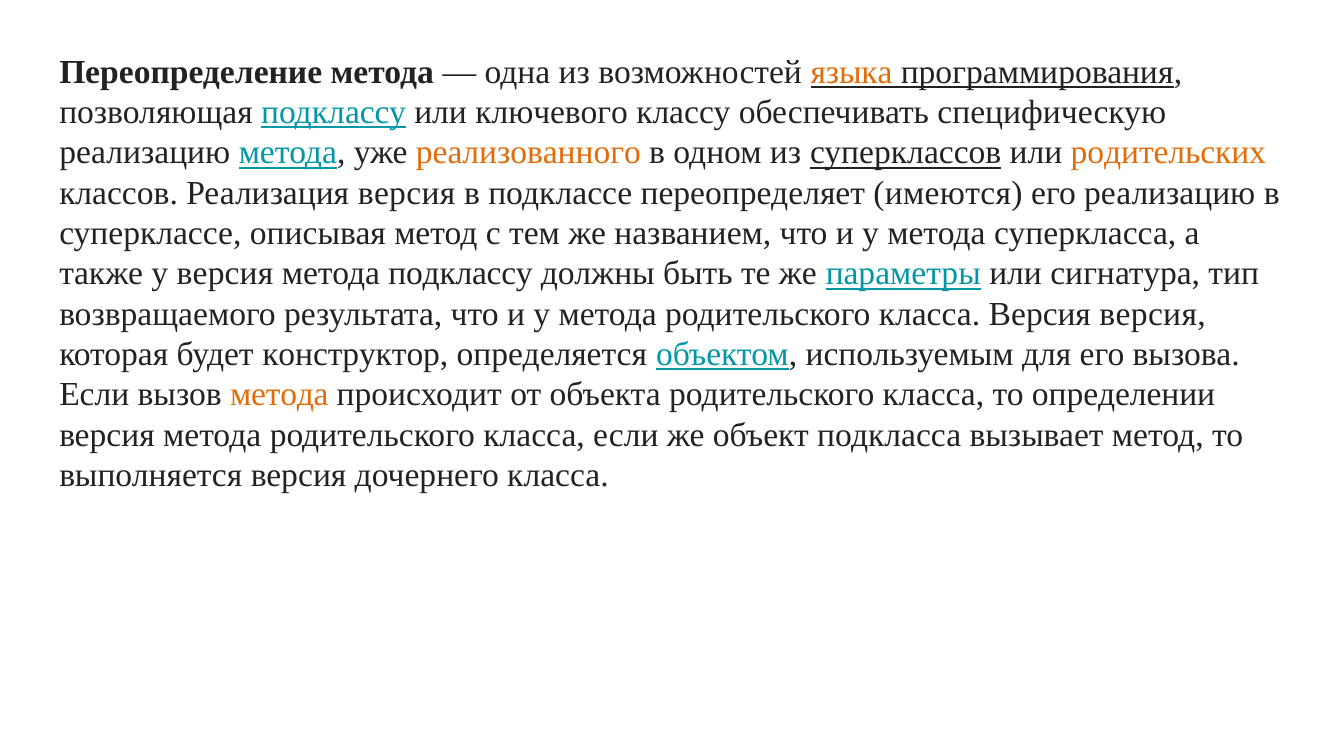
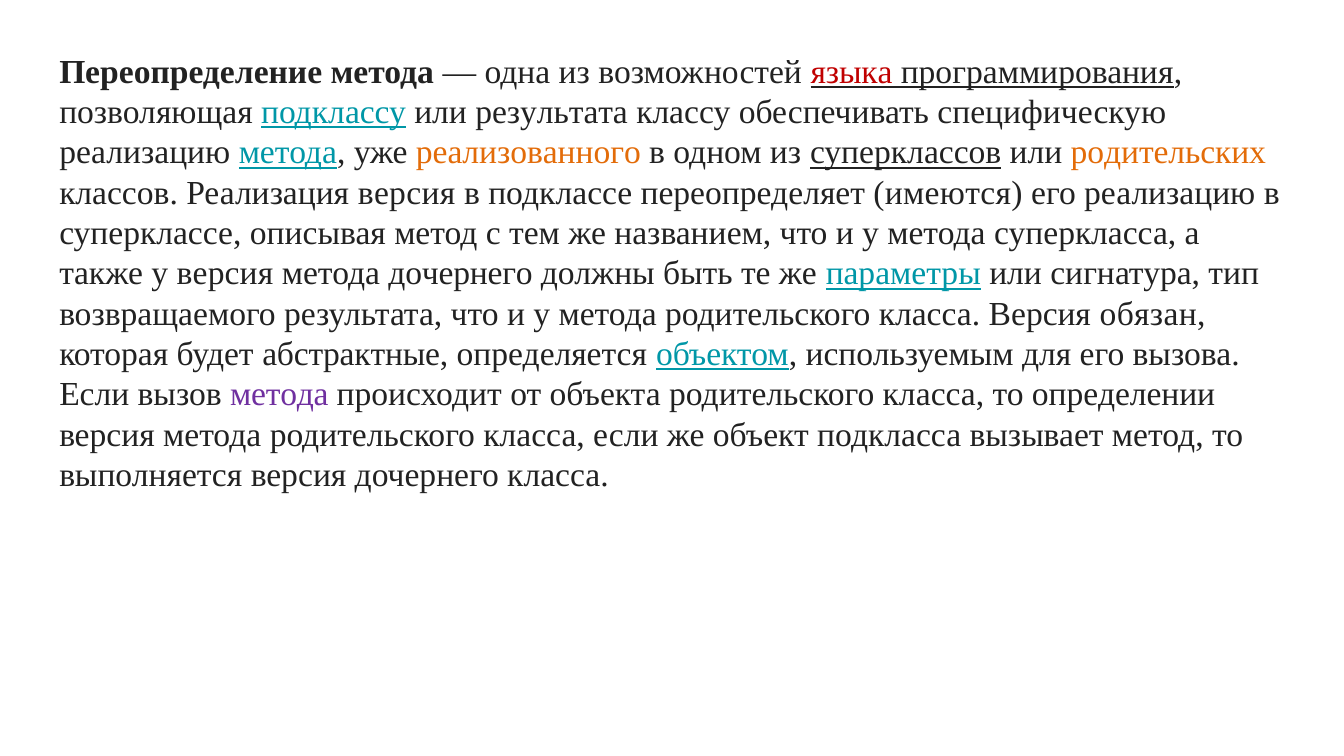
языка colour: orange -> red
или ключевого: ключевого -> результата
метода подклассу: подклассу -> дочернего
Версия версия: версия -> обязан
конструктор: конструктор -> абстрактные
метода at (279, 395) colour: orange -> purple
